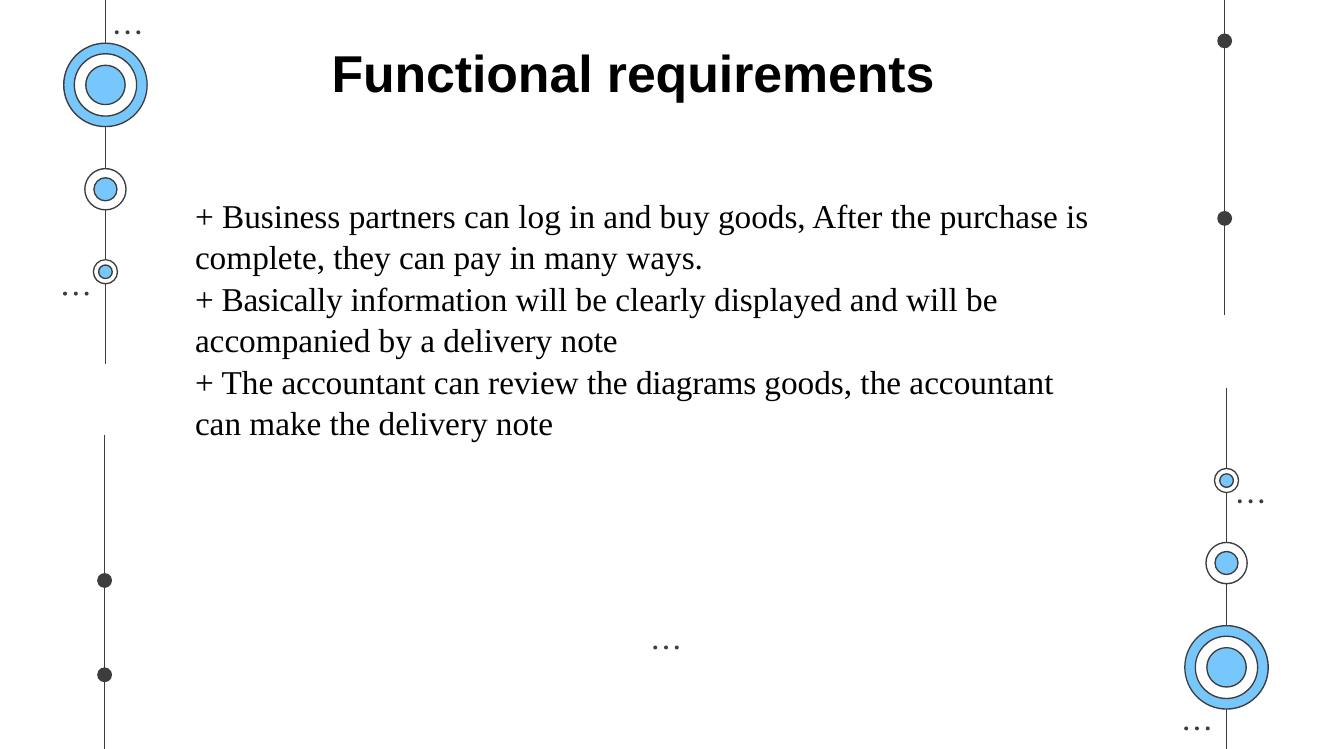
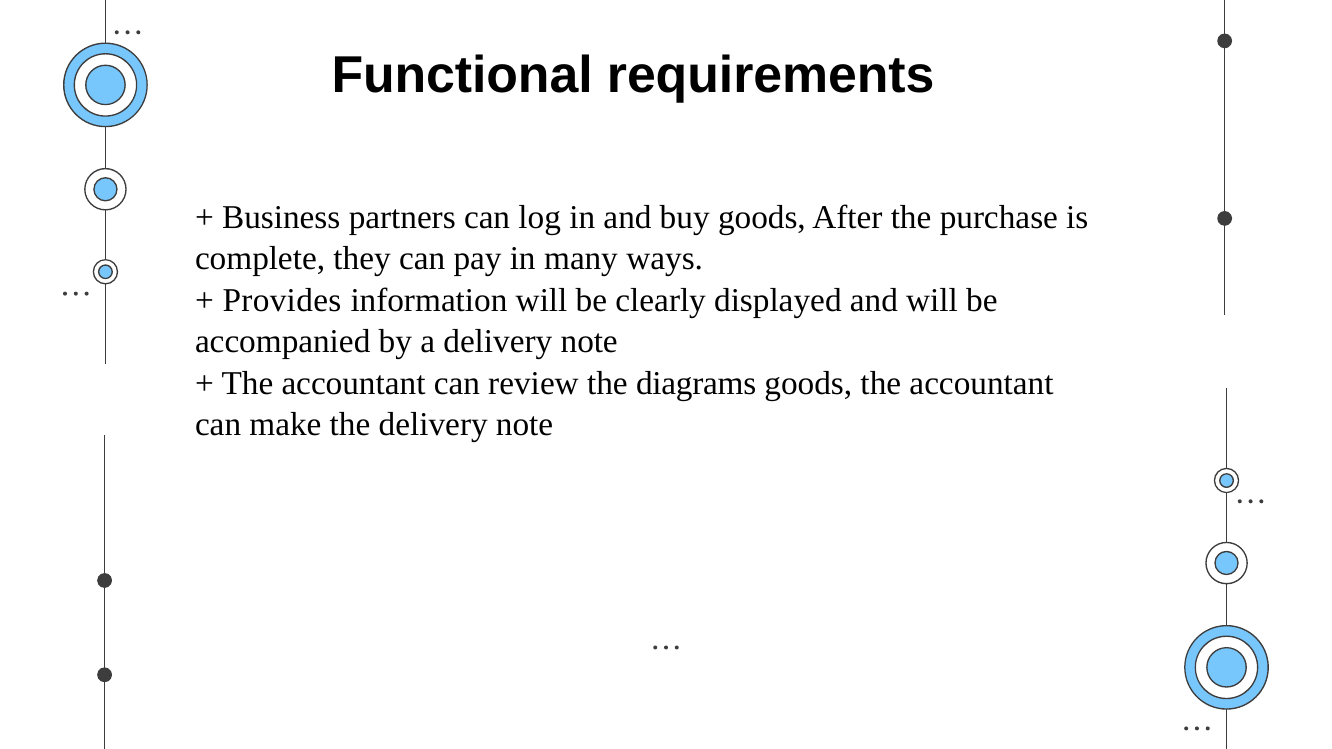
Basically: Basically -> Provides
